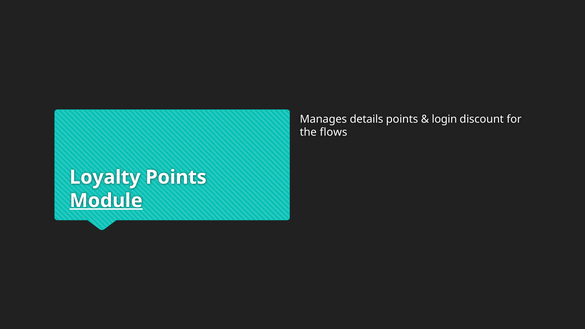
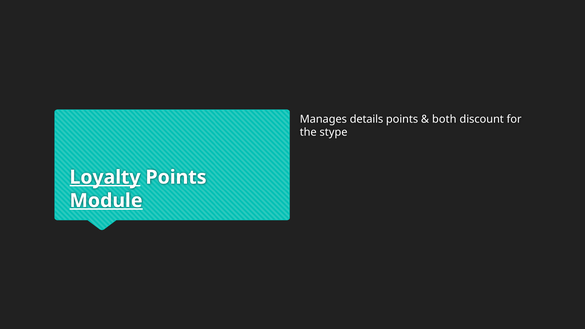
login: login -> both
flows: flows -> stype
Loyalty underline: none -> present
